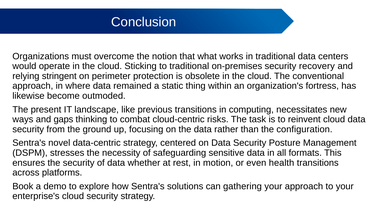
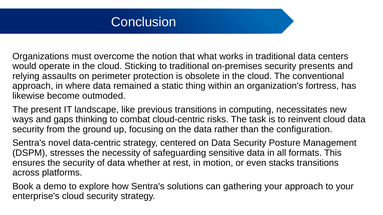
recovery: recovery -> presents
stringent: stringent -> assaults
health: health -> stacks
